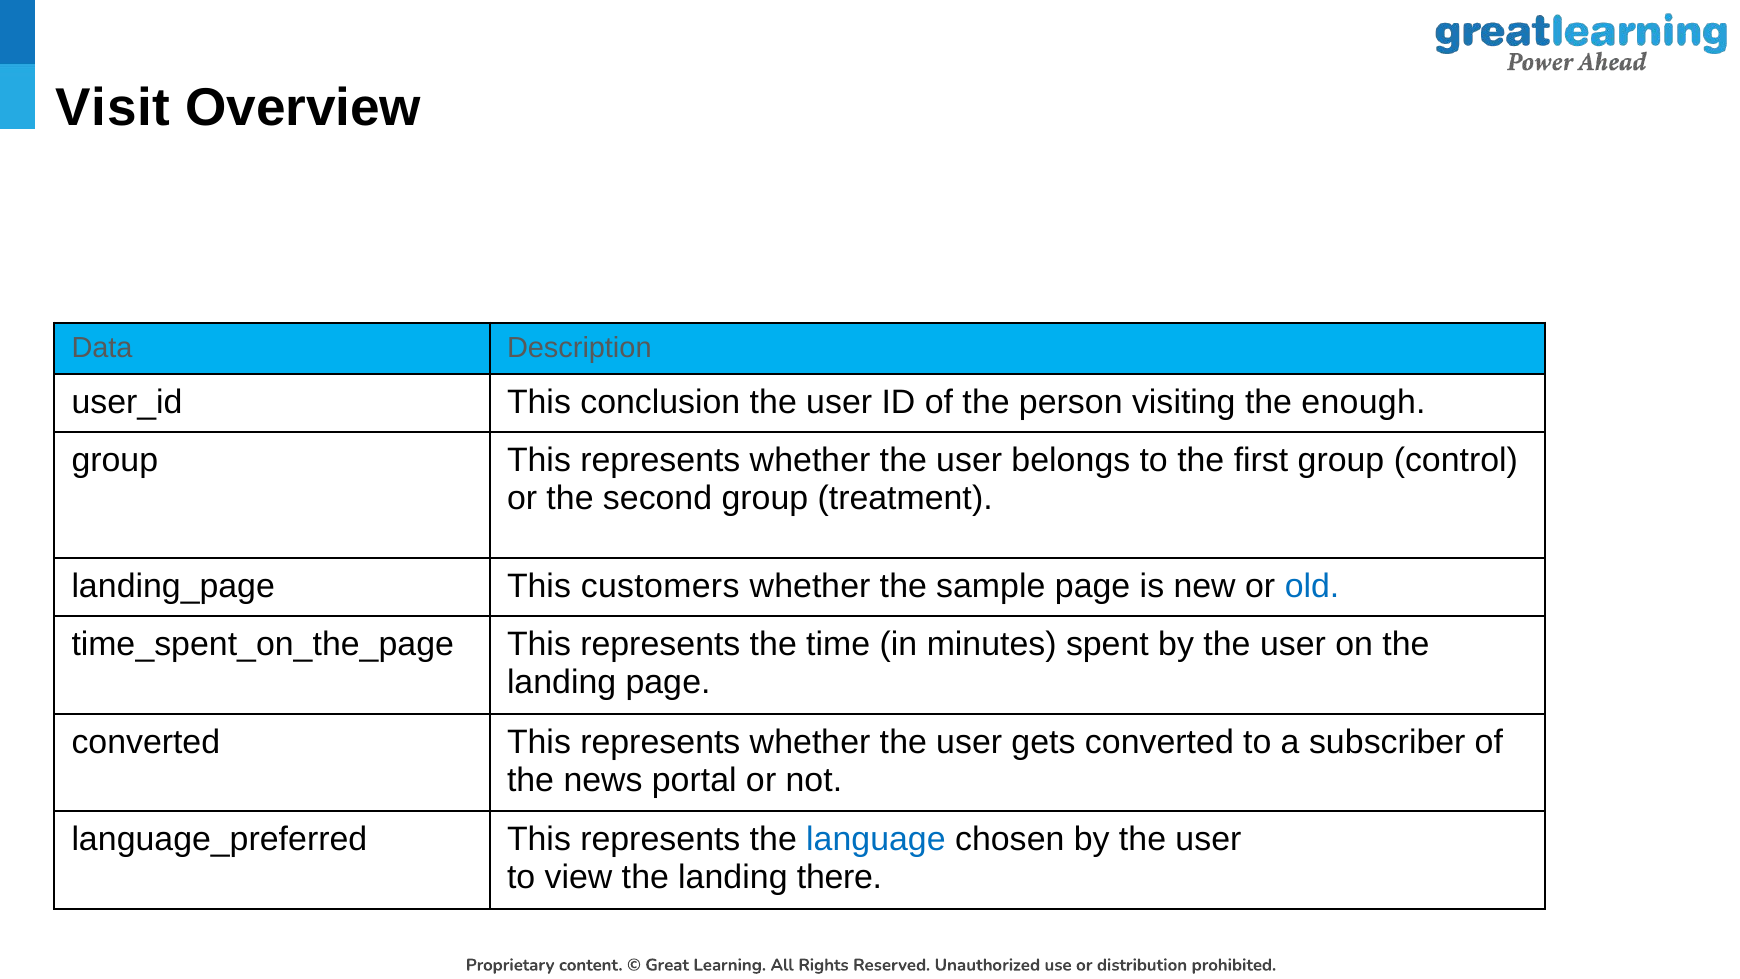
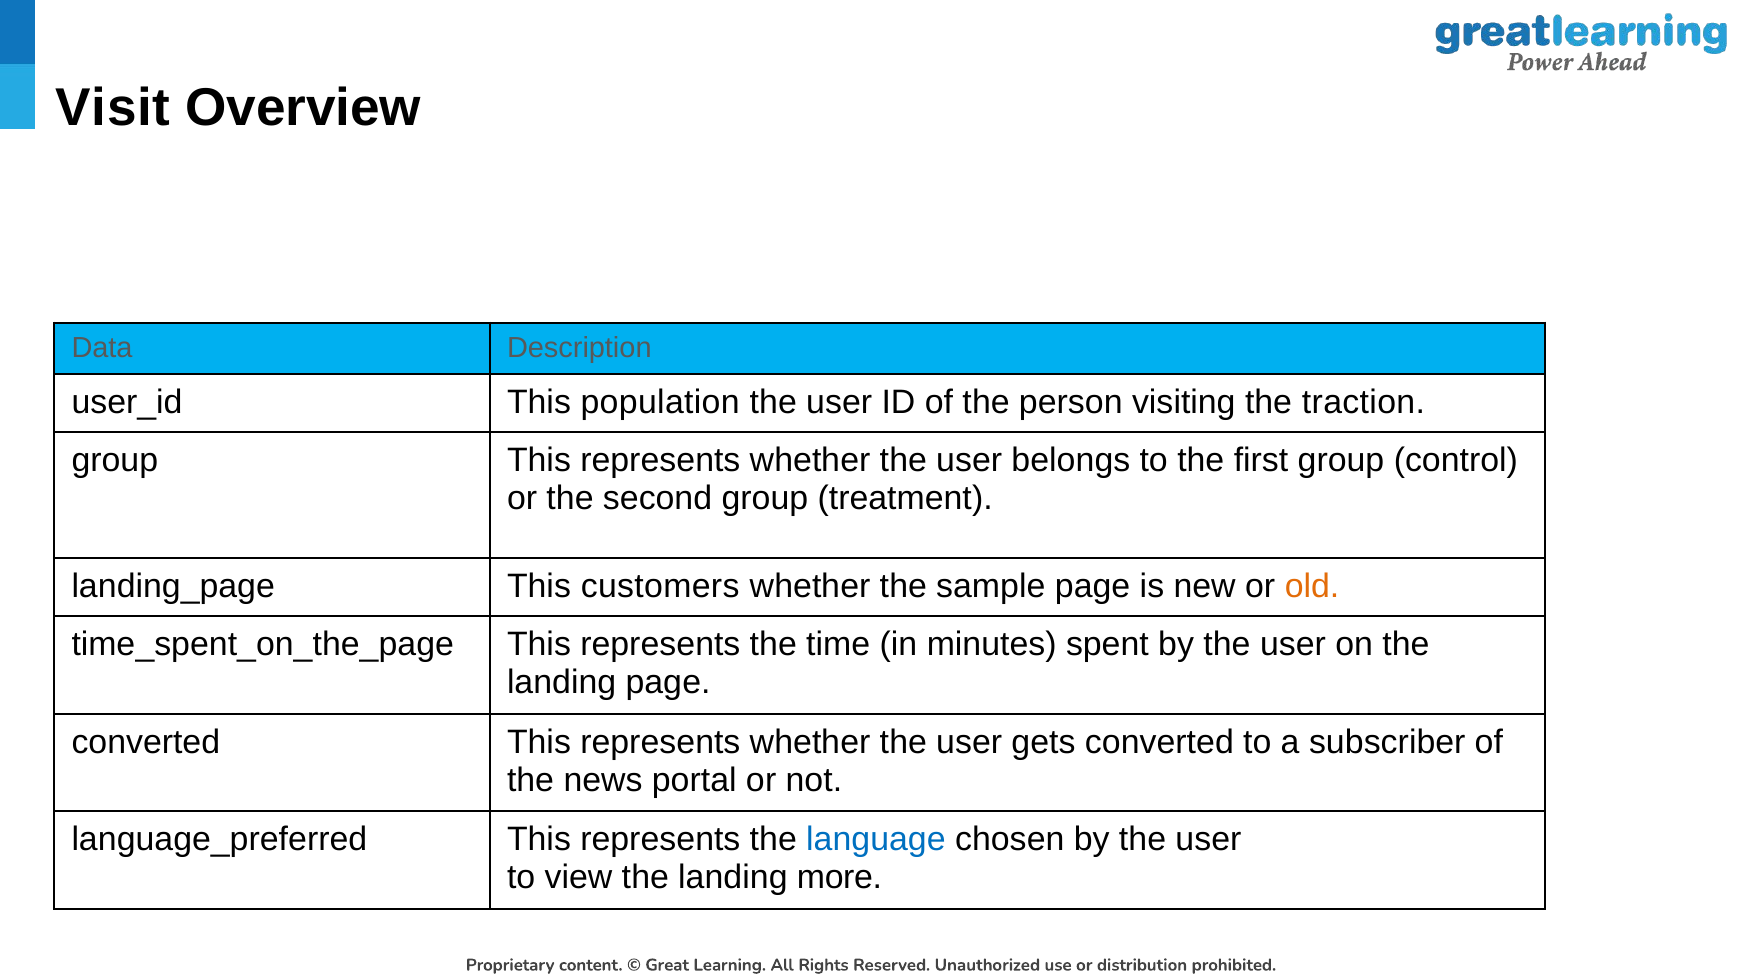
conclusion: conclusion -> population
enough: enough -> traction
old colour: blue -> orange
there: there -> more
